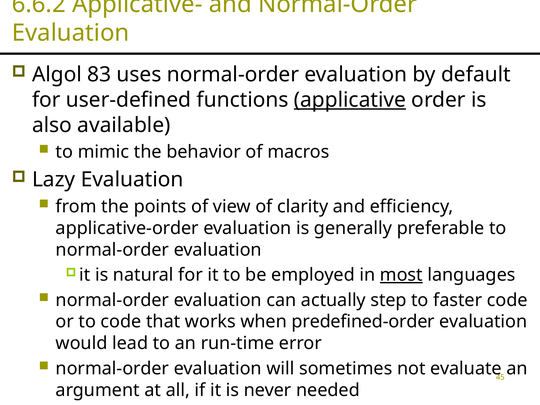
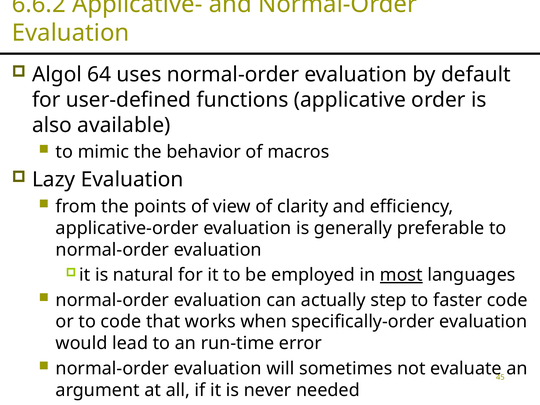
83: 83 -> 64
applicative underline: present -> none
predefined-order: predefined-order -> specifically-order
